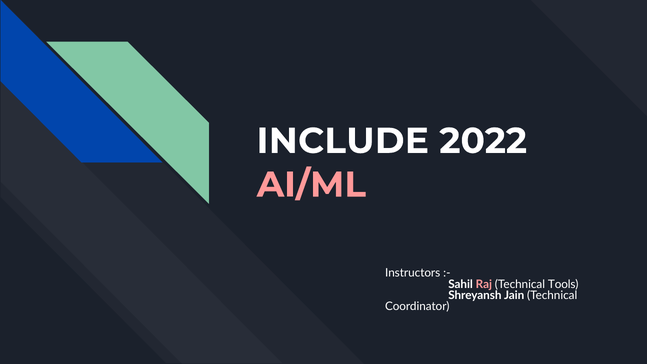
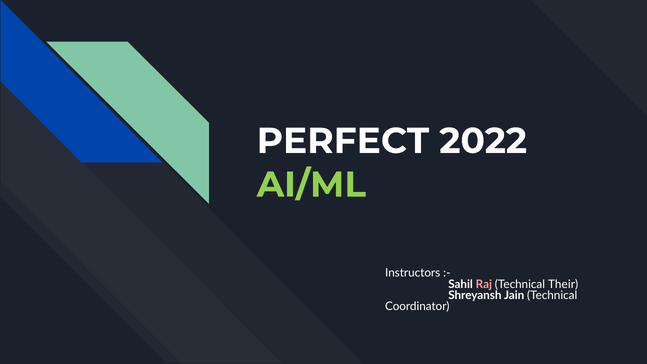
INCLUDE: INCLUDE -> PERFECT
AI/ML colour: pink -> light green
Tools: Tools -> Their
